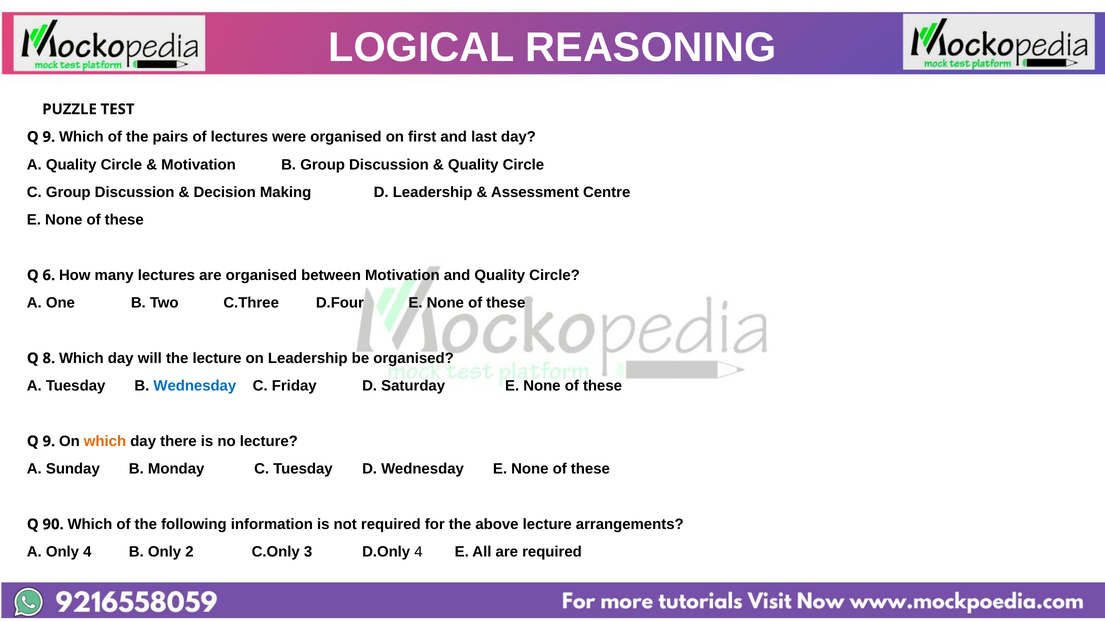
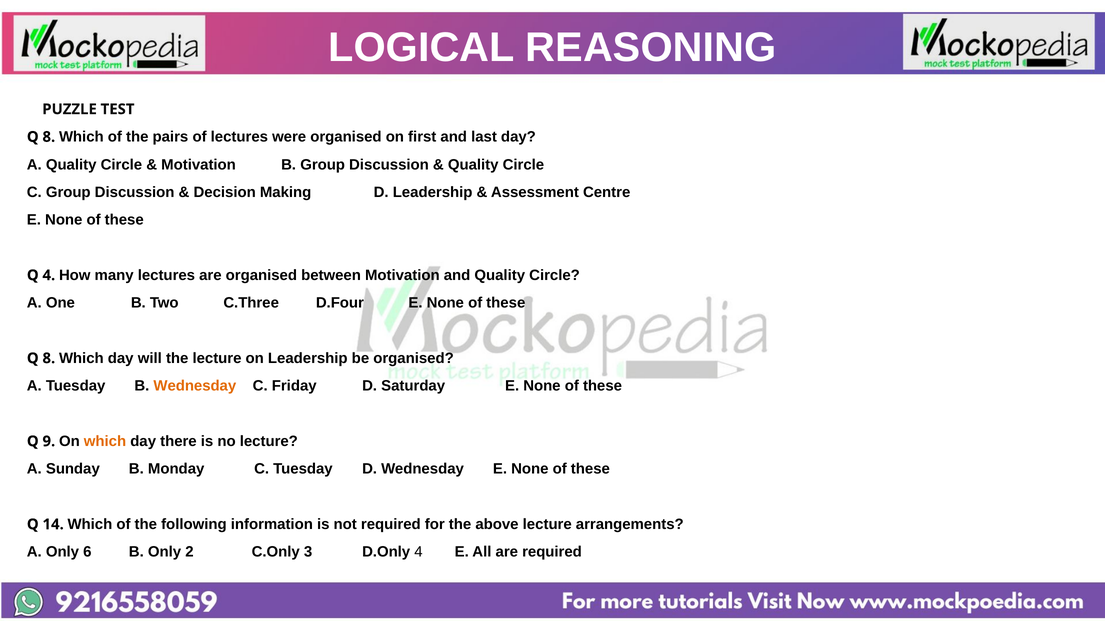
9 at (49, 137): 9 -> 8
Q 6: 6 -> 4
Wednesday at (195, 386) colour: blue -> orange
90: 90 -> 14
Only 4: 4 -> 6
